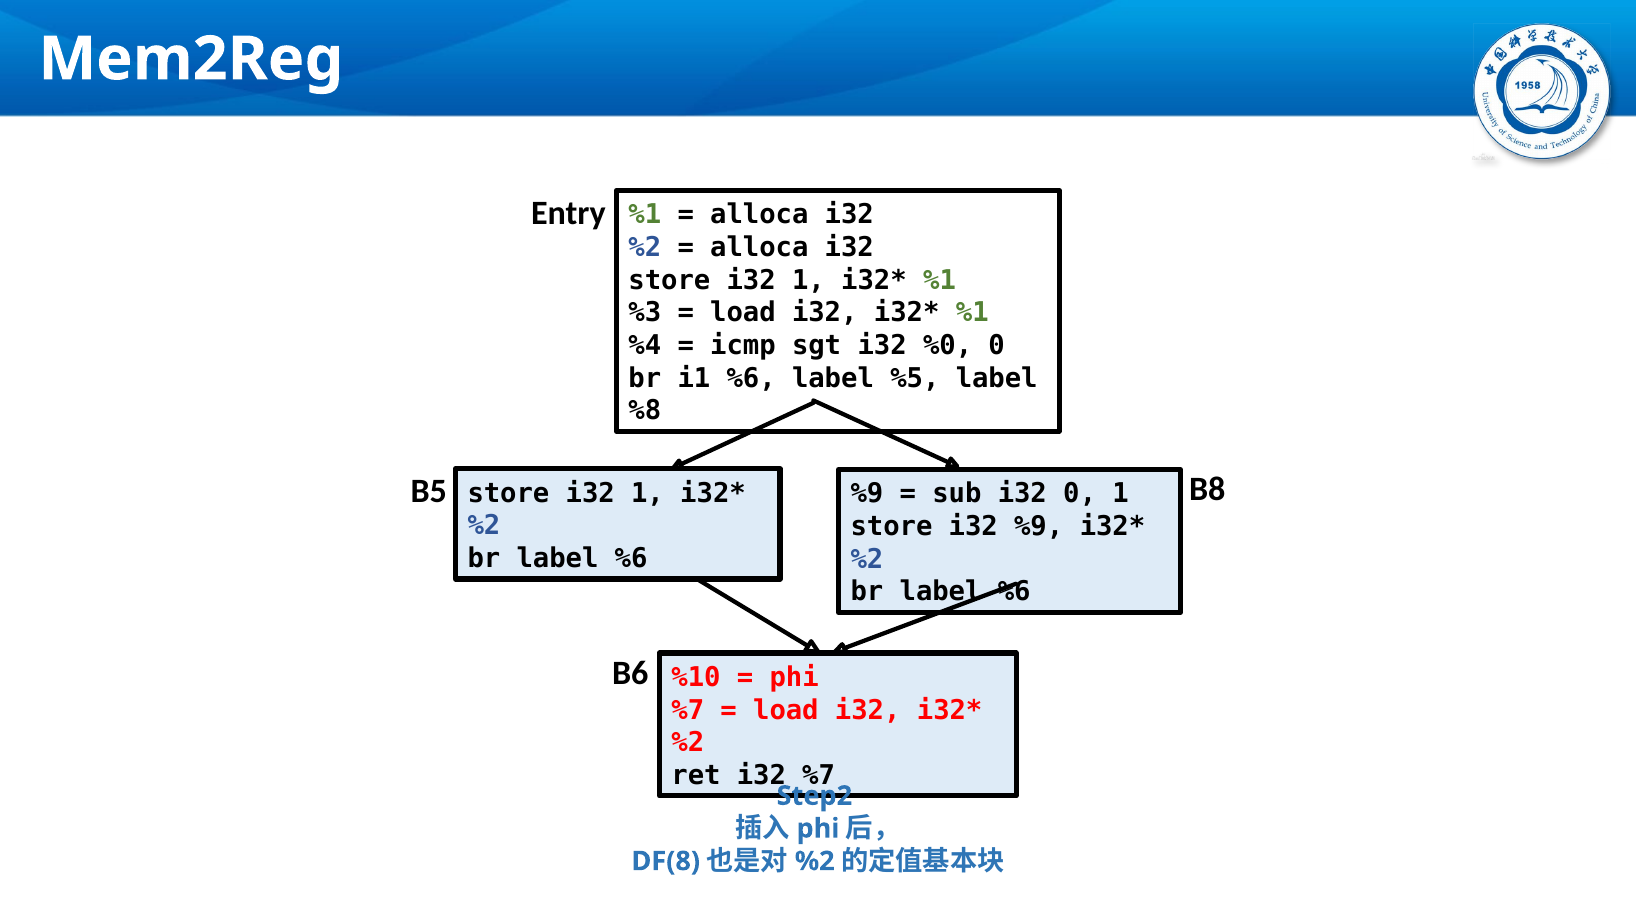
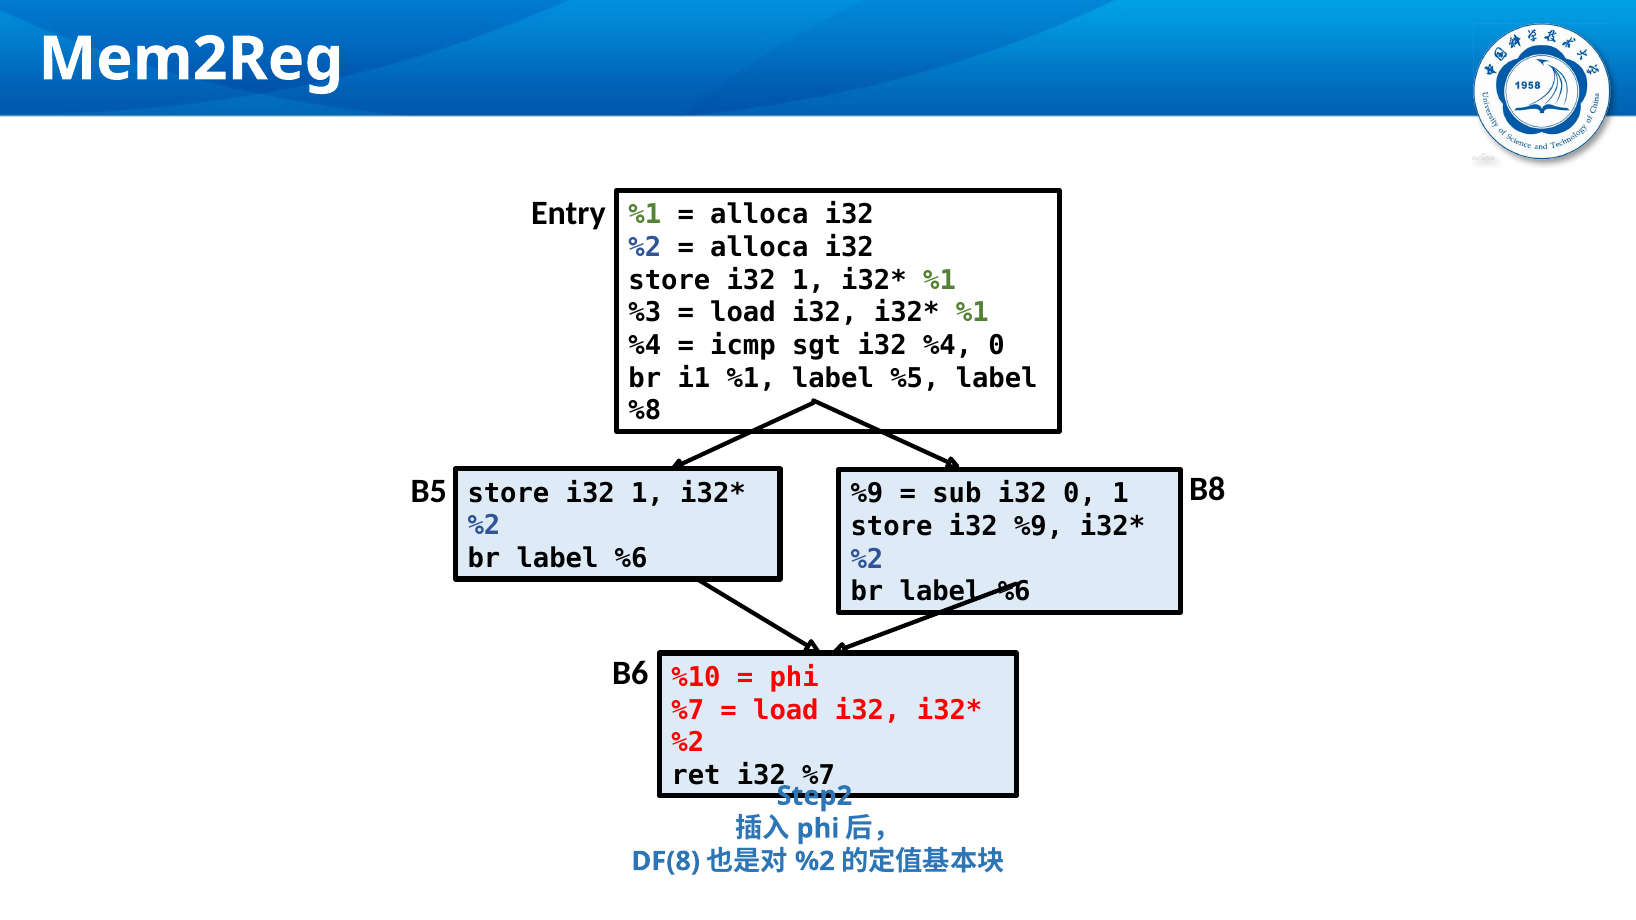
i32 %0: %0 -> %4
i1 %6: %6 -> %1
